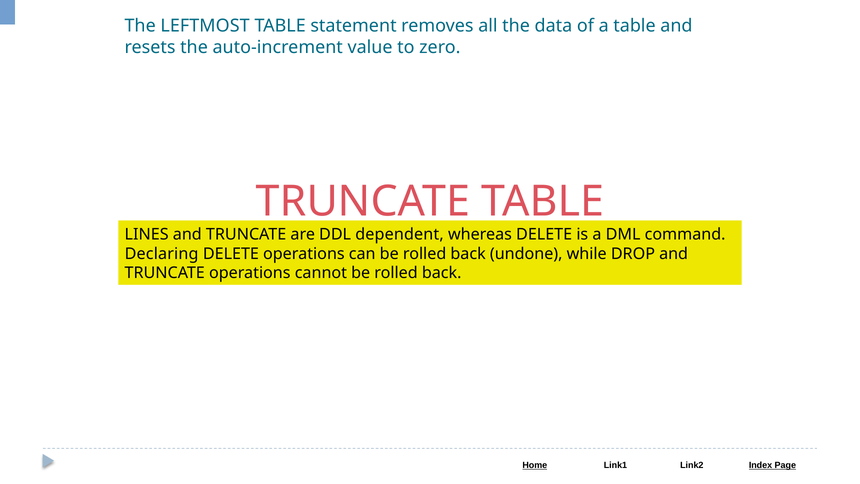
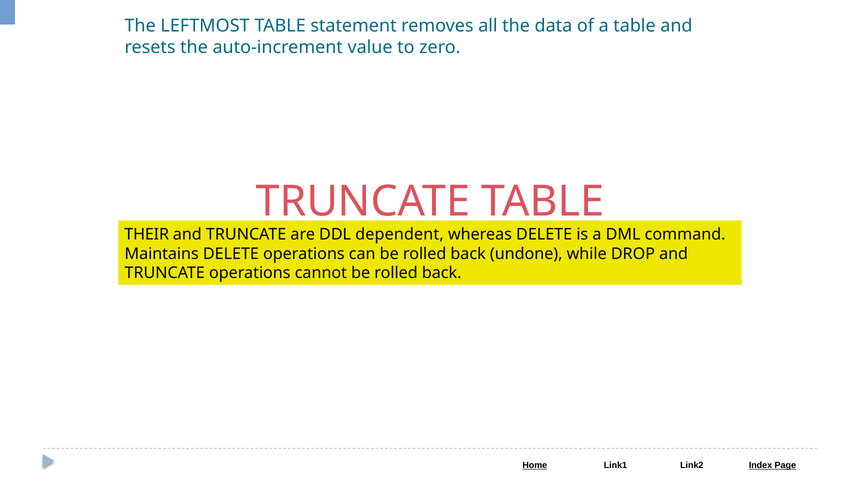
LINES: LINES -> THEIR
Declaring: Declaring -> Maintains
